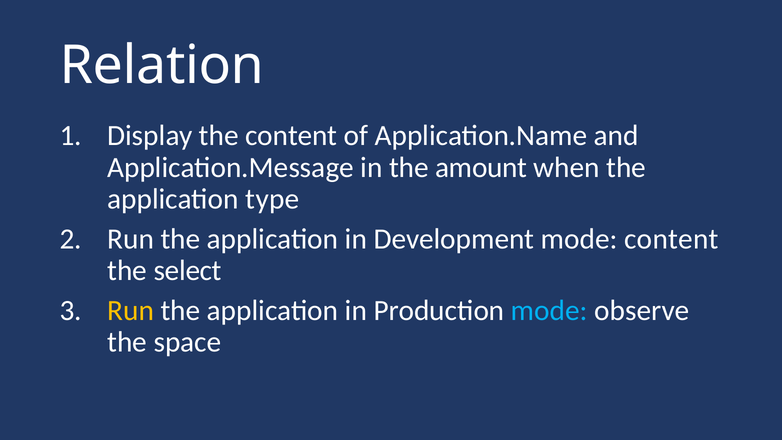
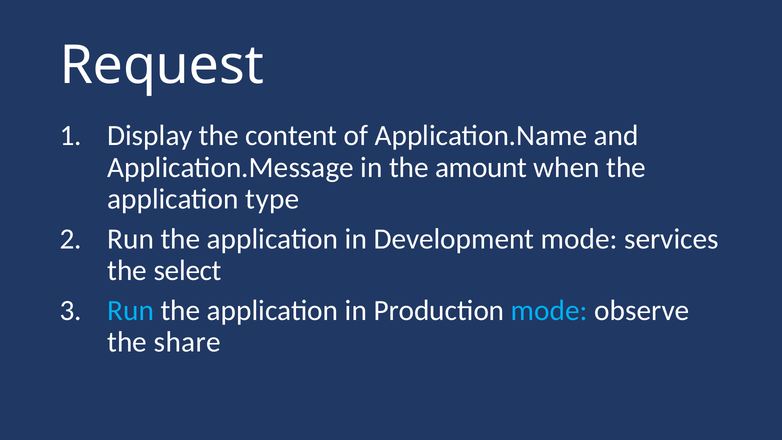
Relation: Relation -> Request
mode content: content -> services
Run at (131, 310) colour: yellow -> light blue
space: space -> share
